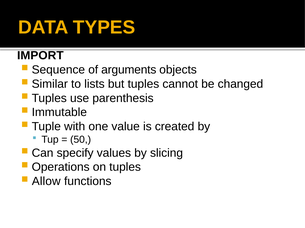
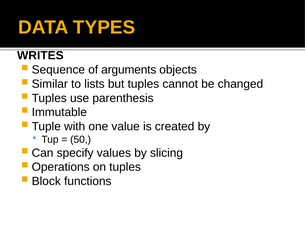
IMPORT: IMPORT -> WRITES
Allow: Allow -> Block
